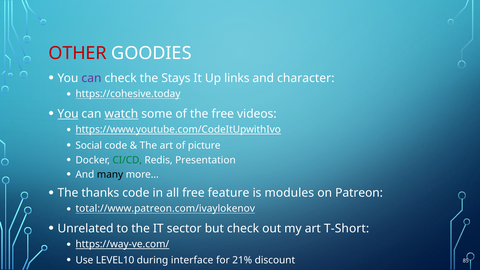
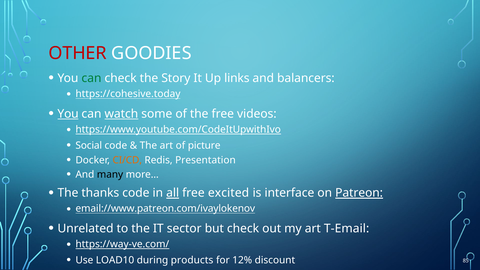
can at (91, 78) colour: purple -> green
Stays: Stays -> Story
character: character -> balancers
CI/CD colour: green -> orange
all underline: none -> present
feature: feature -> excited
modules: modules -> interface
Patreon underline: none -> present
total://www.patreon.com/ivaylokenov: total://www.patreon.com/ivaylokenov -> email://www.patreon.com/ivaylokenov
T-Short: T-Short -> T-Email
LEVEL10: LEVEL10 -> LOAD10
interface: interface -> products
21%: 21% -> 12%
